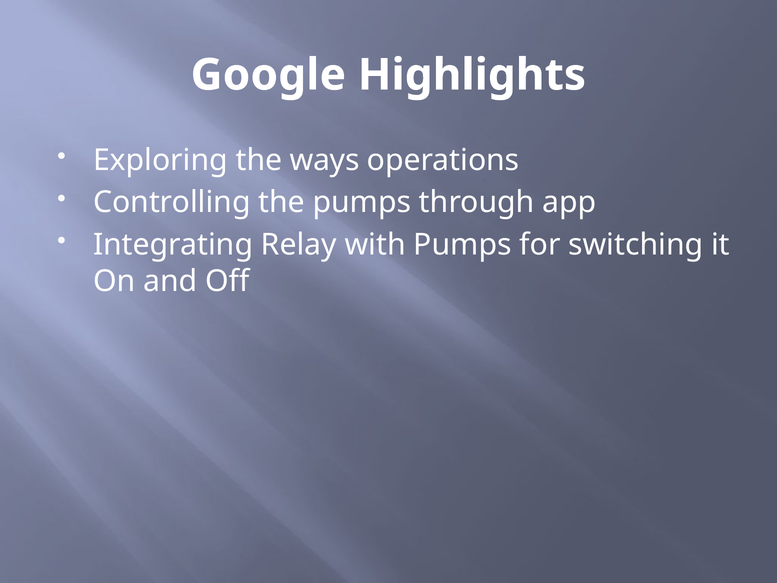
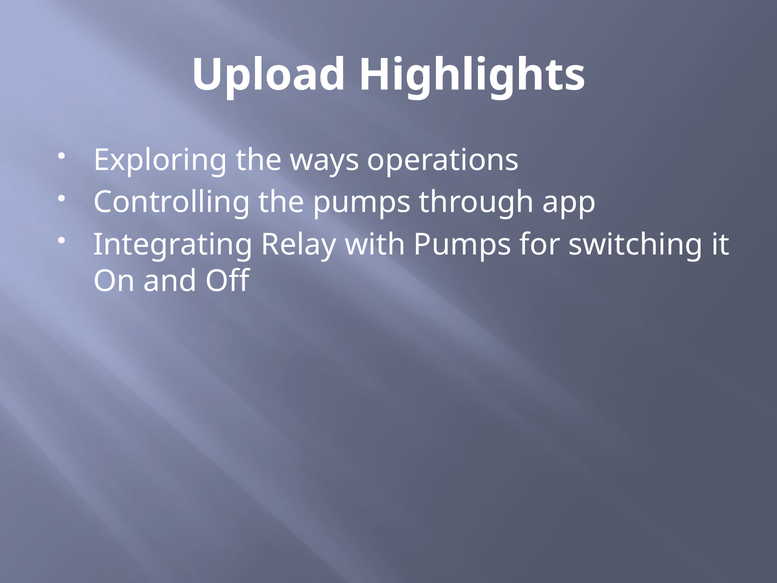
Google: Google -> Upload
